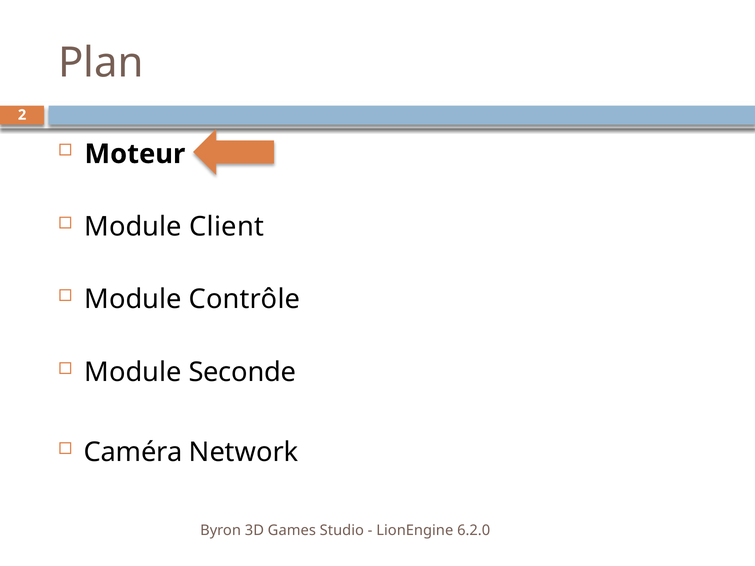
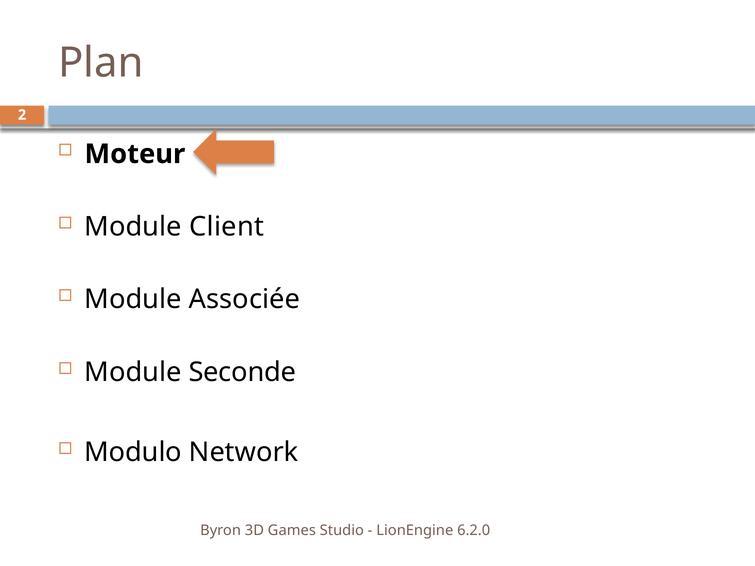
Contrôle: Contrôle -> Associée
Caméra: Caméra -> Modulo
